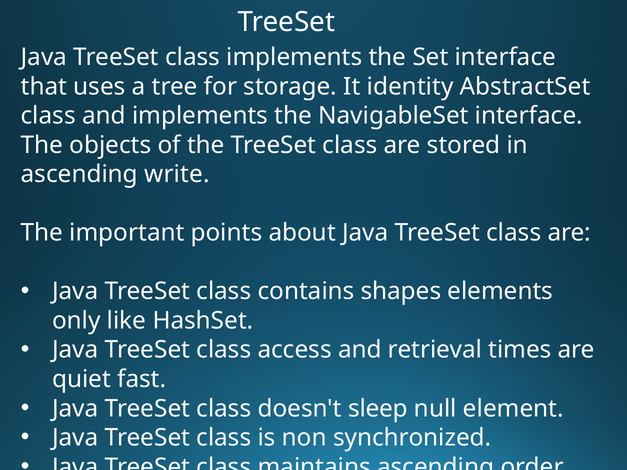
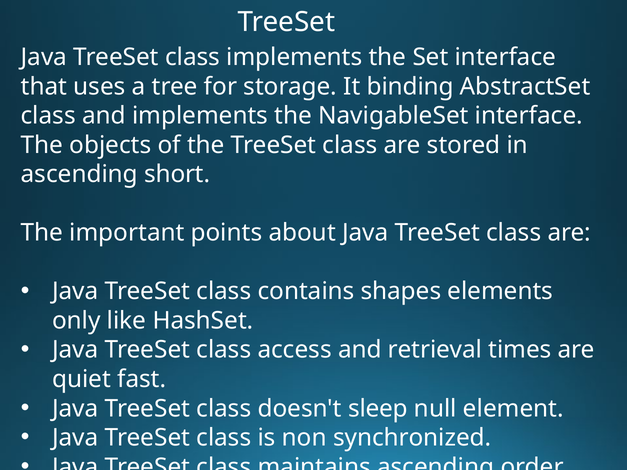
identity: identity -> binding
write: write -> short
